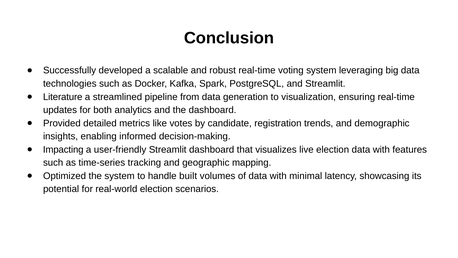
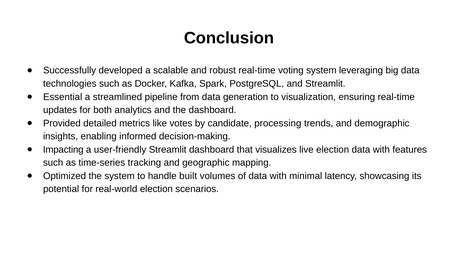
Literature: Literature -> Essential
registration: registration -> processing
